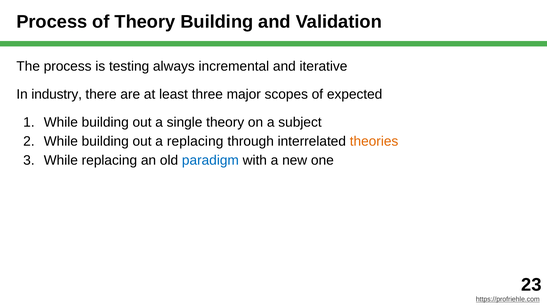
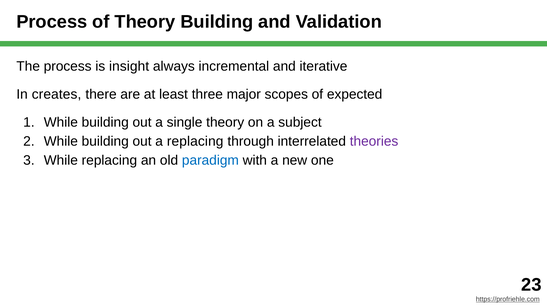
testing: testing -> insight
industry: industry -> creates
theories colour: orange -> purple
